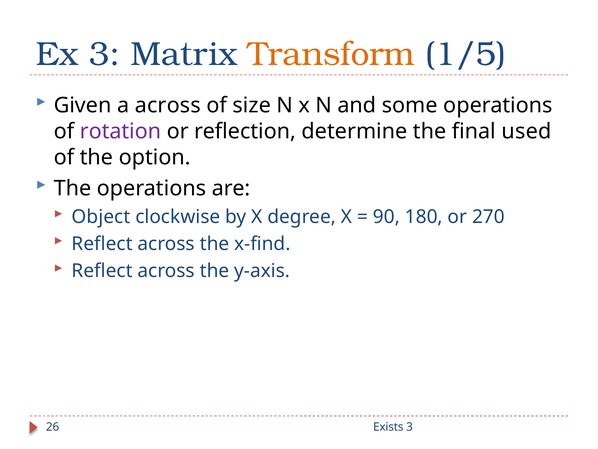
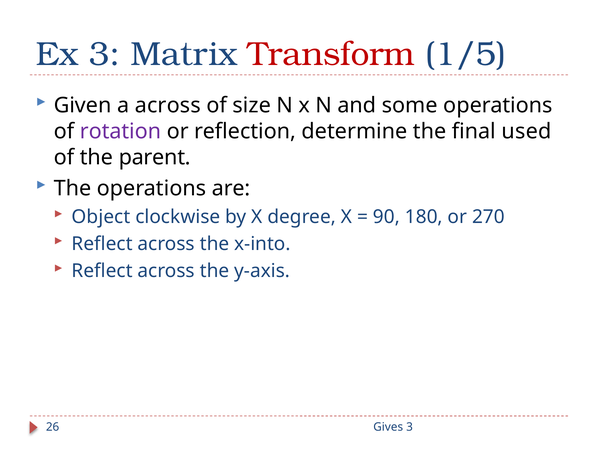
Transform colour: orange -> red
option: option -> parent
x-find: x-find -> x-into
Exists: Exists -> Gives
